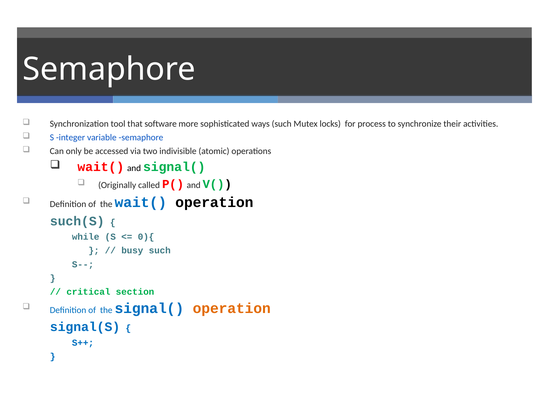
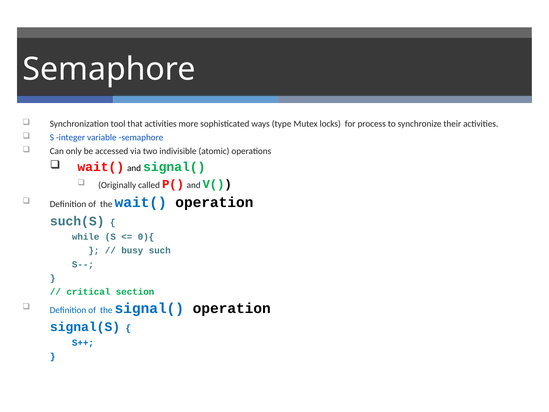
that software: software -> activities
ways such: such -> type
operation at (232, 308) colour: orange -> black
